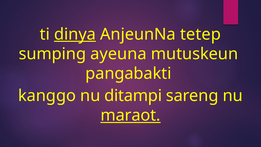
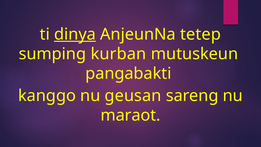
ayeuna: ayeuna -> kurban
ditampi: ditampi -> geusan
maraot underline: present -> none
